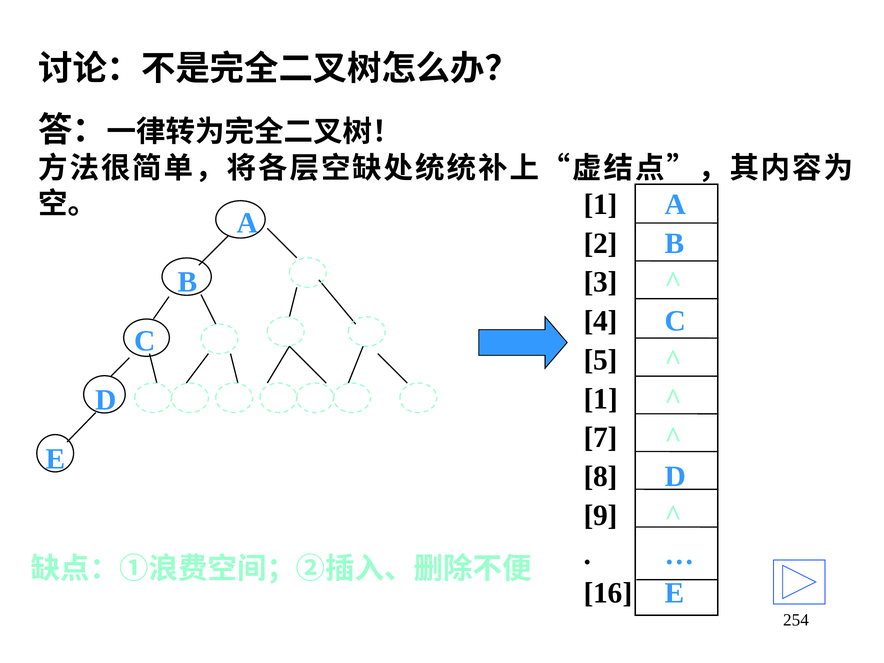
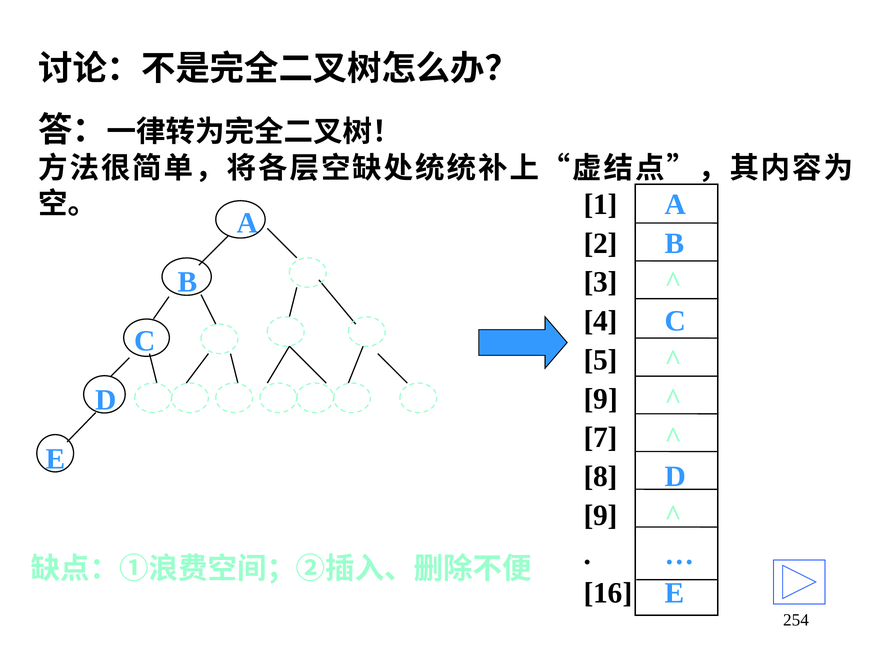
1 at (601, 399): 1 -> 9
